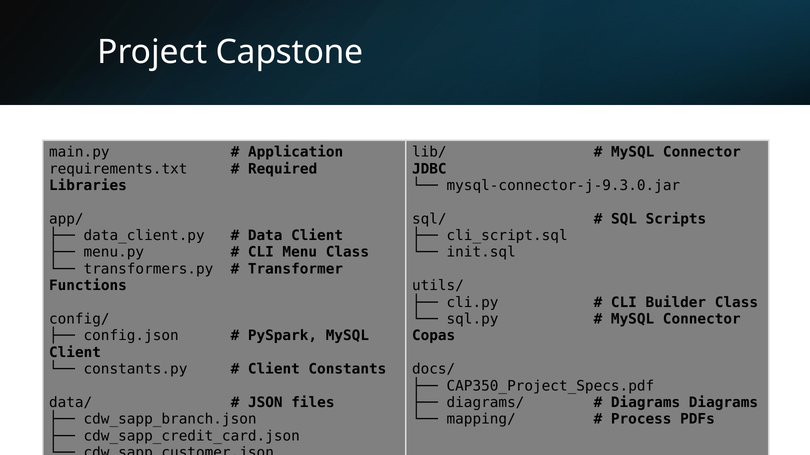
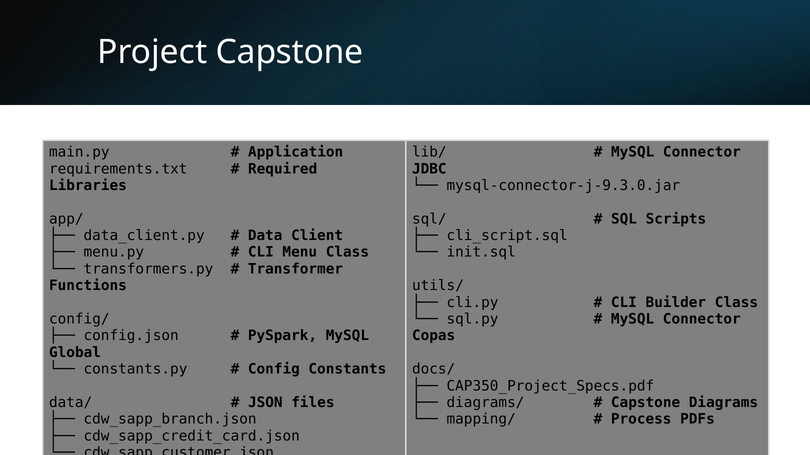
Client at (75, 353): Client -> Global
Client at (274, 370): Client -> Config
Diagrams at (646, 403): Diagrams -> Capstone
